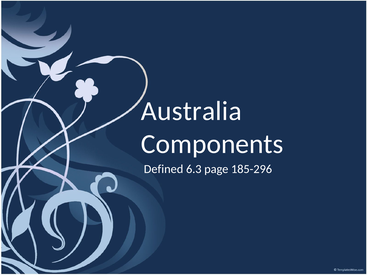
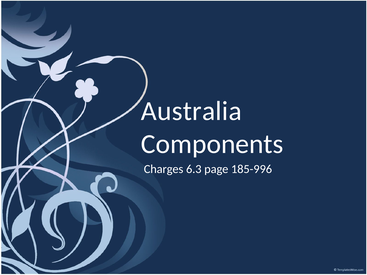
Defined: Defined -> Charges
185-296: 185-296 -> 185-996
